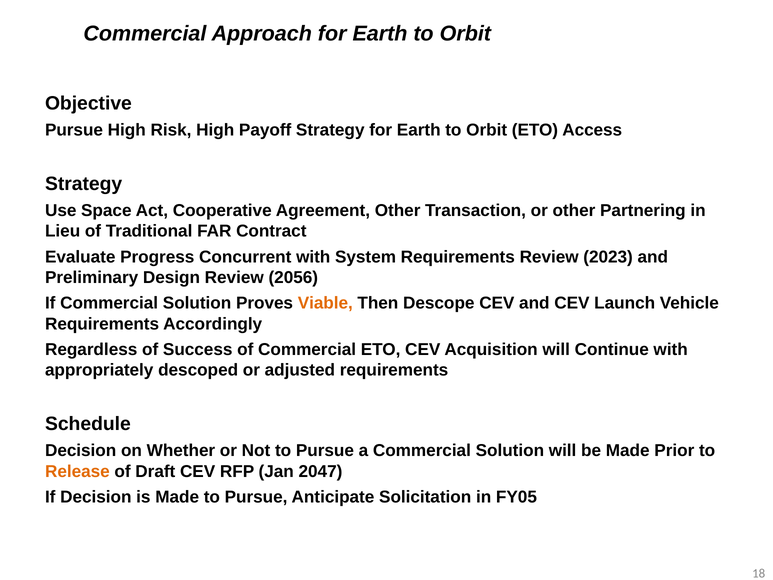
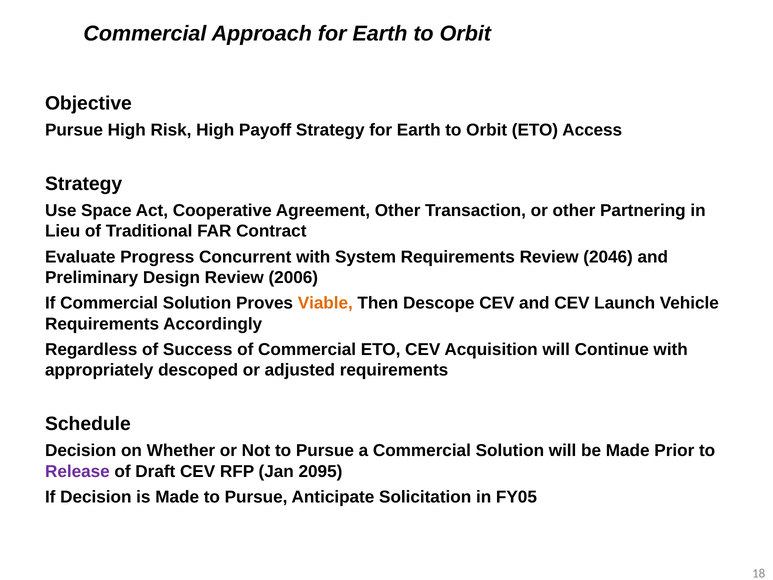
2023: 2023 -> 2046
2056: 2056 -> 2006
Release colour: orange -> purple
2047: 2047 -> 2095
